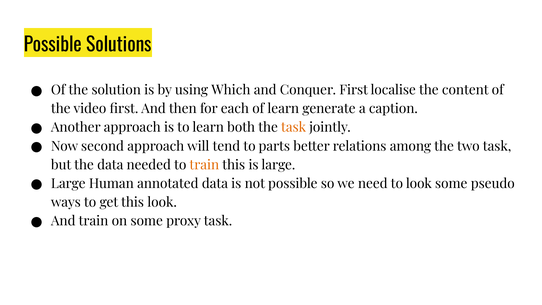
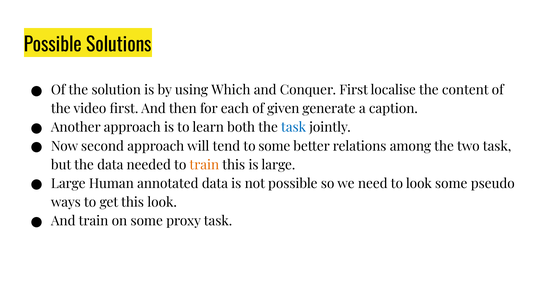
of learn: learn -> given
task at (294, 127) colour: orange -> blue
to parts: parts -> some
